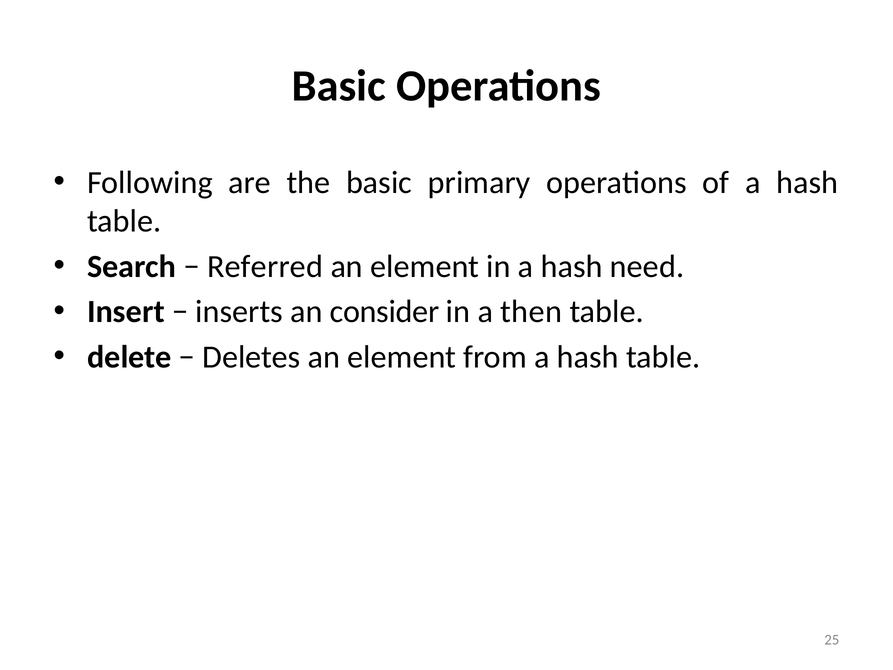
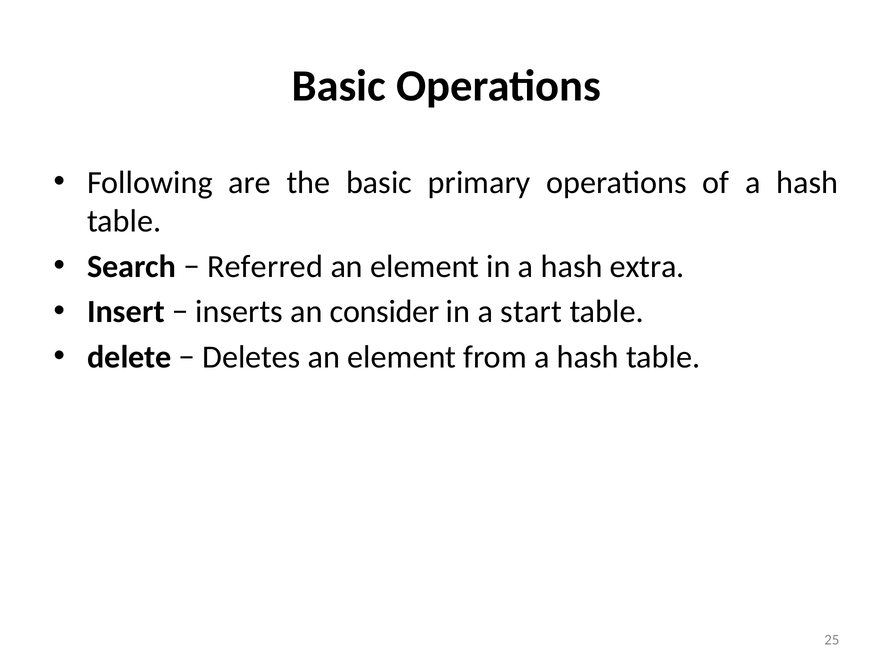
need: need -> extra
then: then -> start
